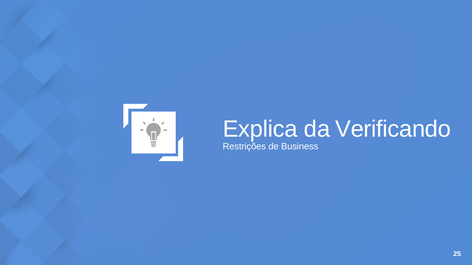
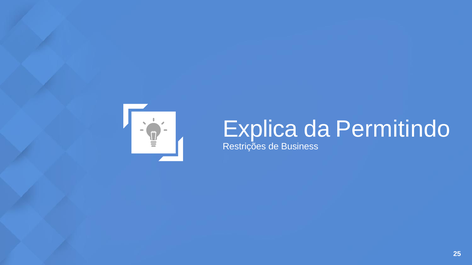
Verificando: Verificando -> Permitindo
